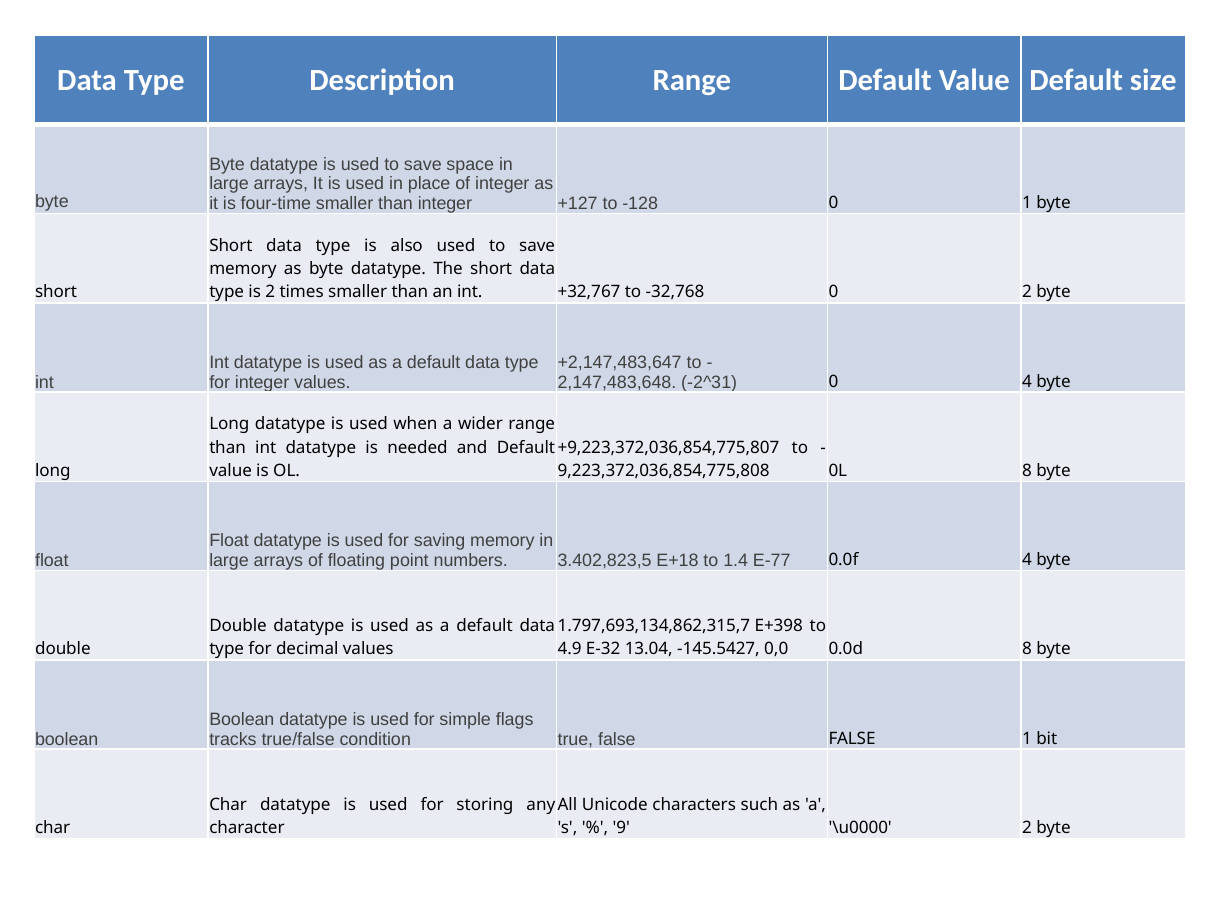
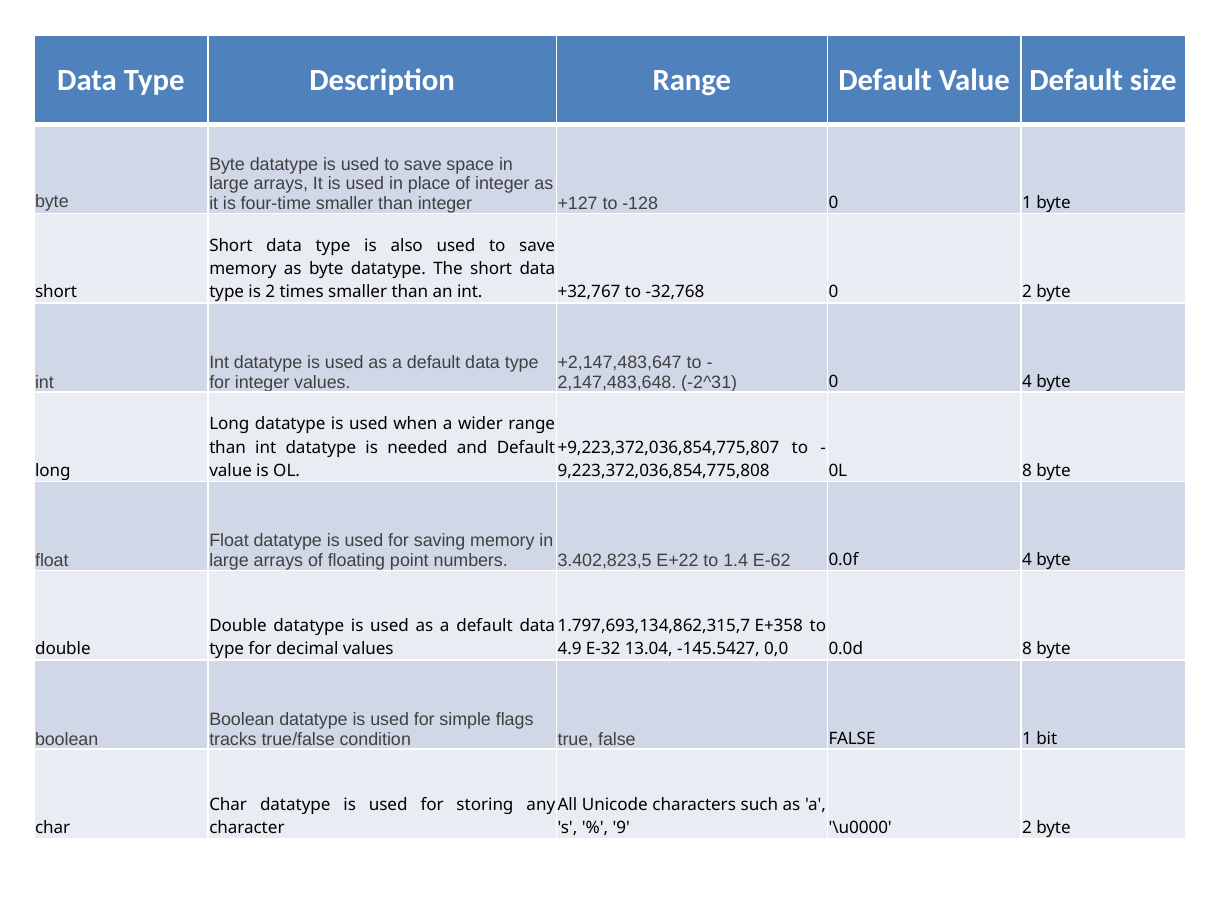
E+18: E+18 -> E+22
E-77: E-77 -> E-62
E+398: E+398 -> E+358
